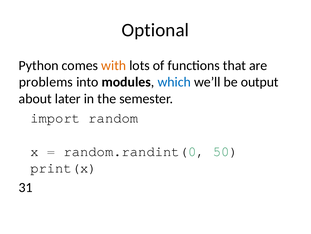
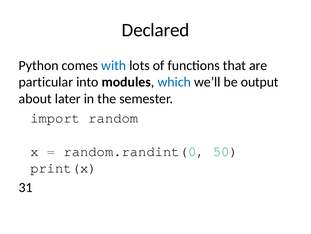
Optional: Optional -> Declared
with colour: orange -> blue
problems: problems -> particular
